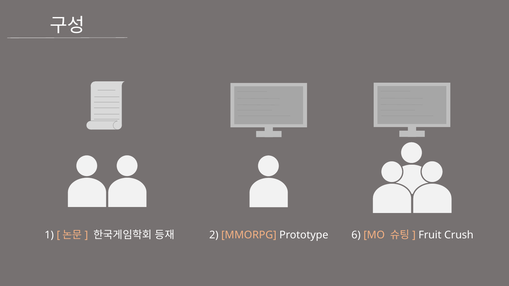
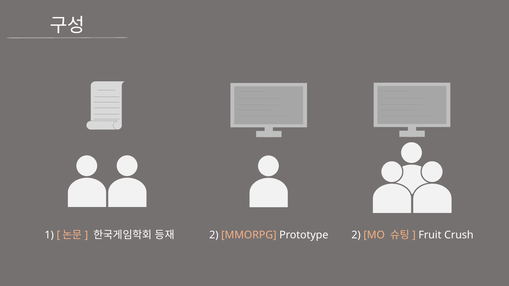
Prototype 6: 6 -> 2
